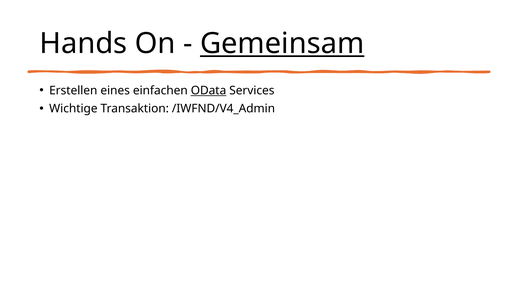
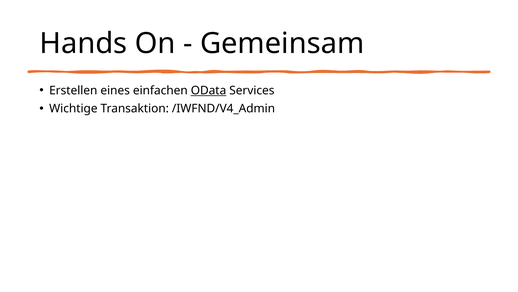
Gemeinsam underline: present -> none
